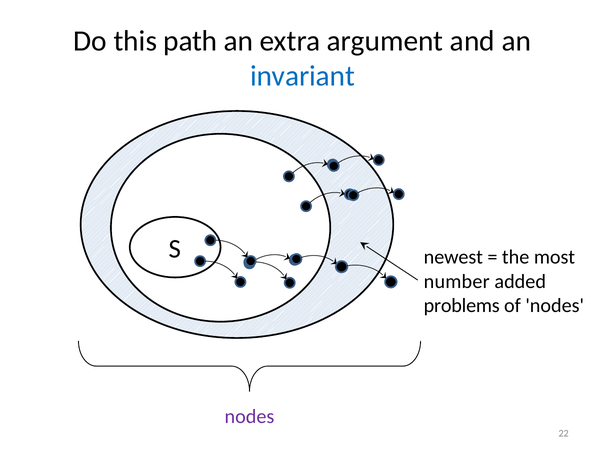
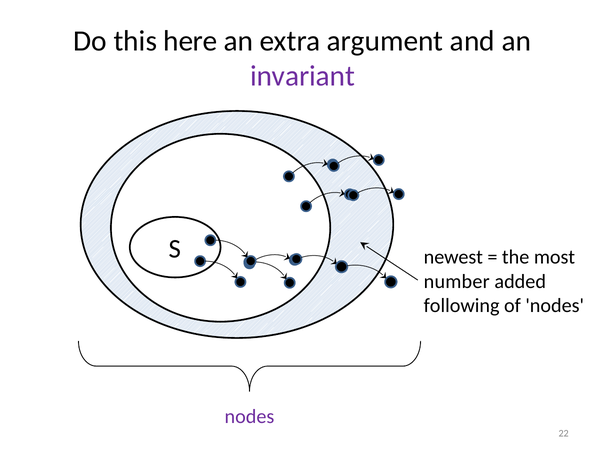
path: path -> here
invariant colour: blue -> purple
problems: problems -> following
